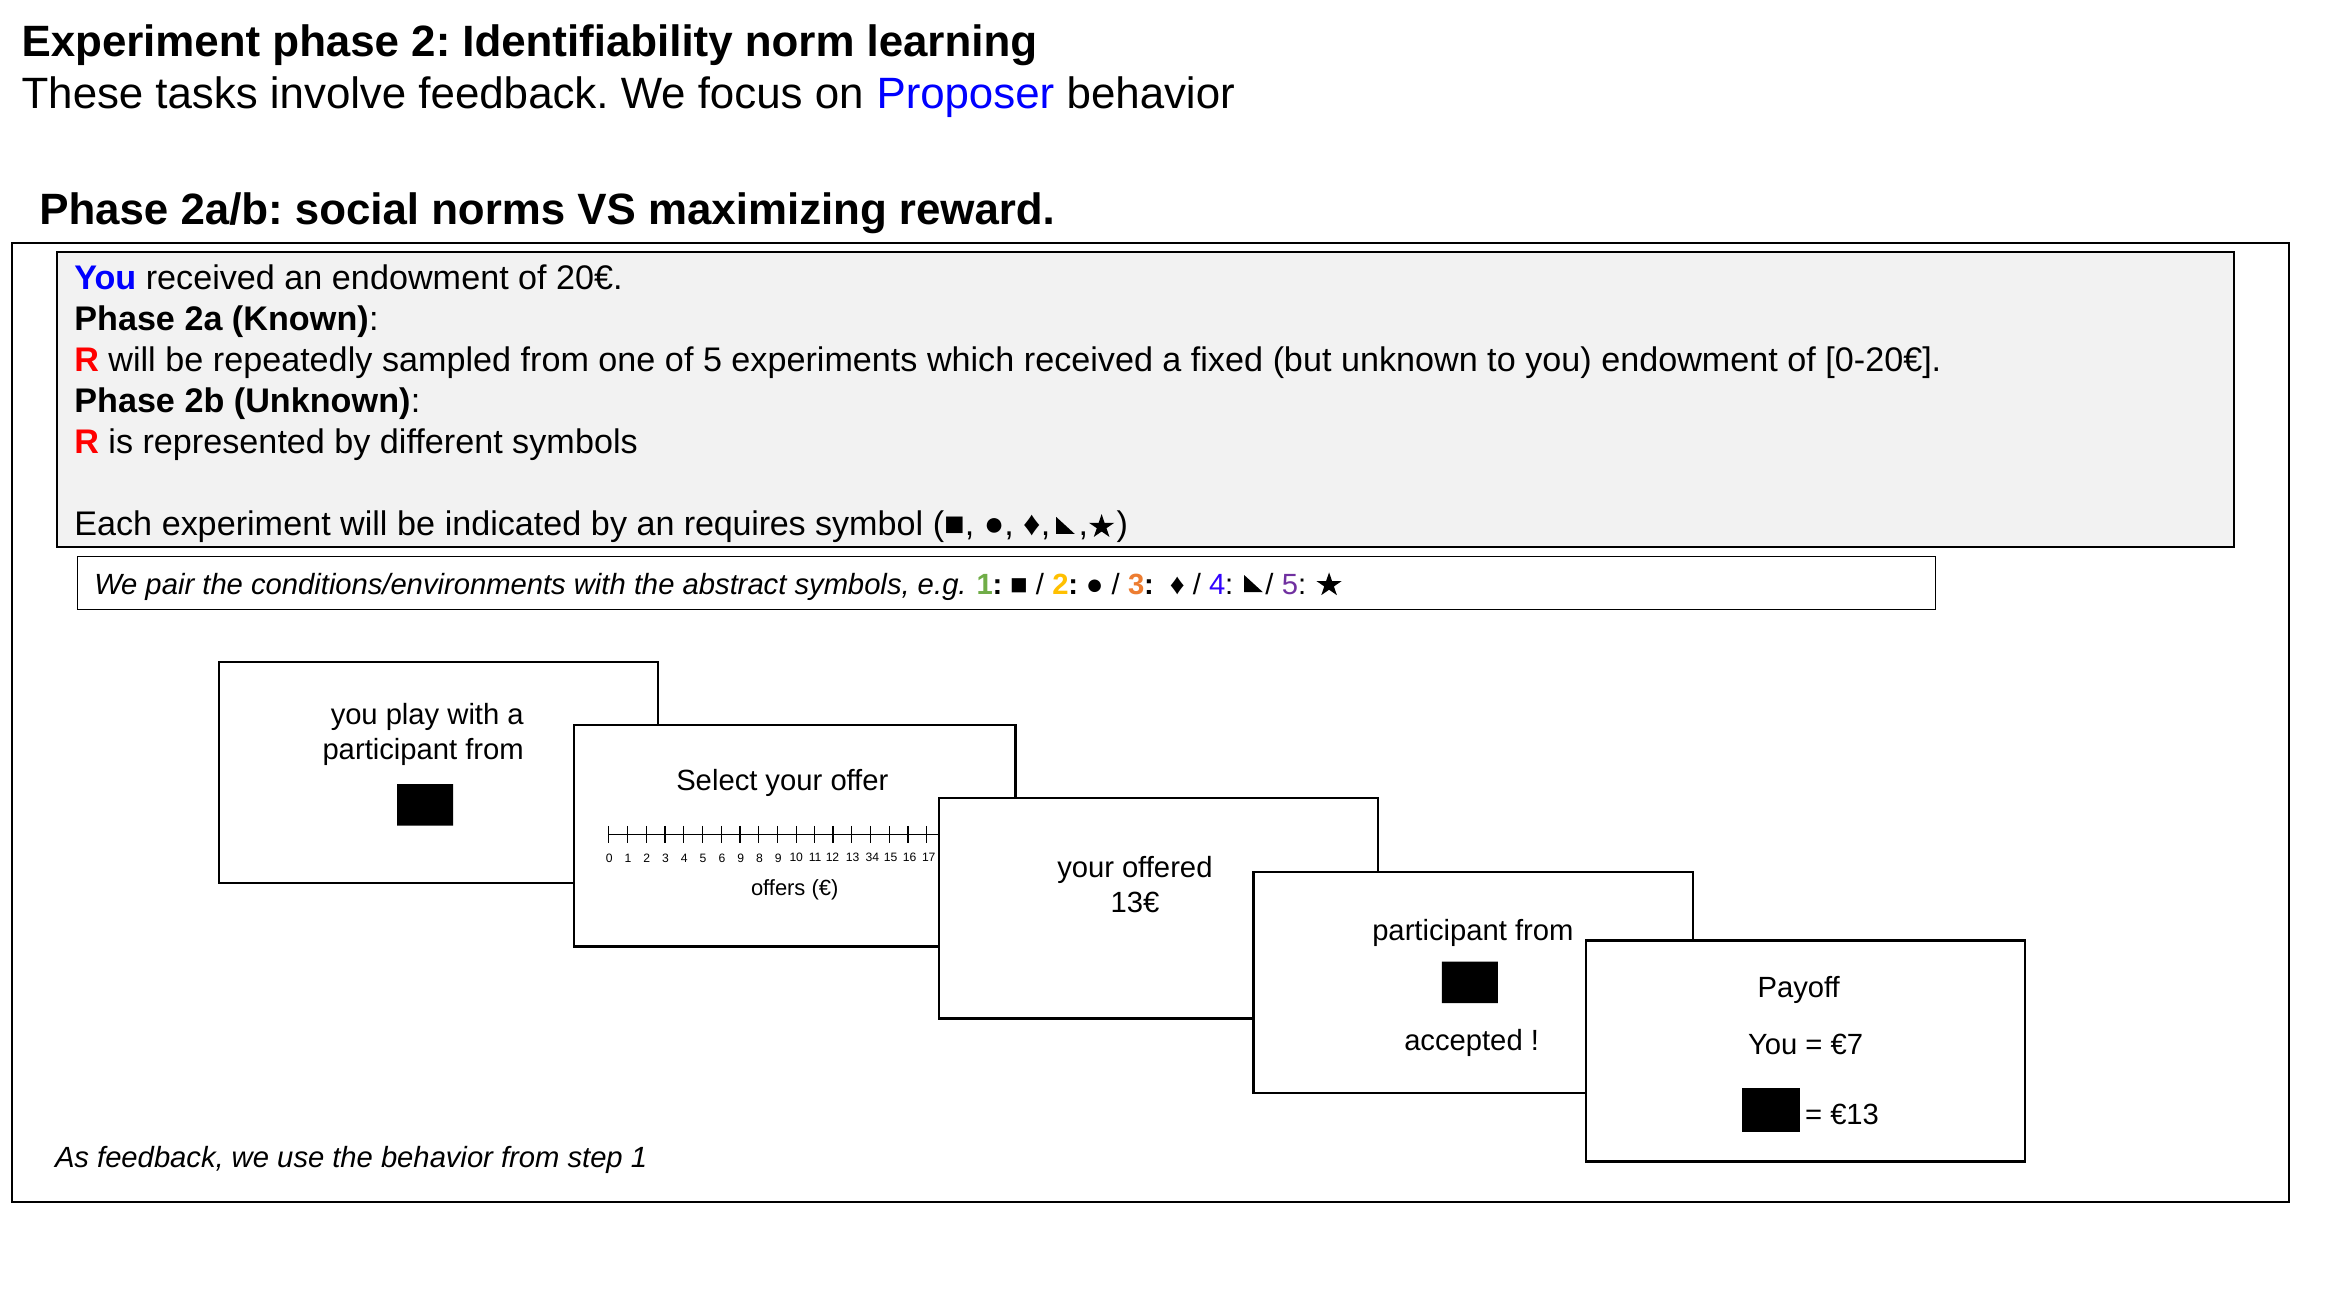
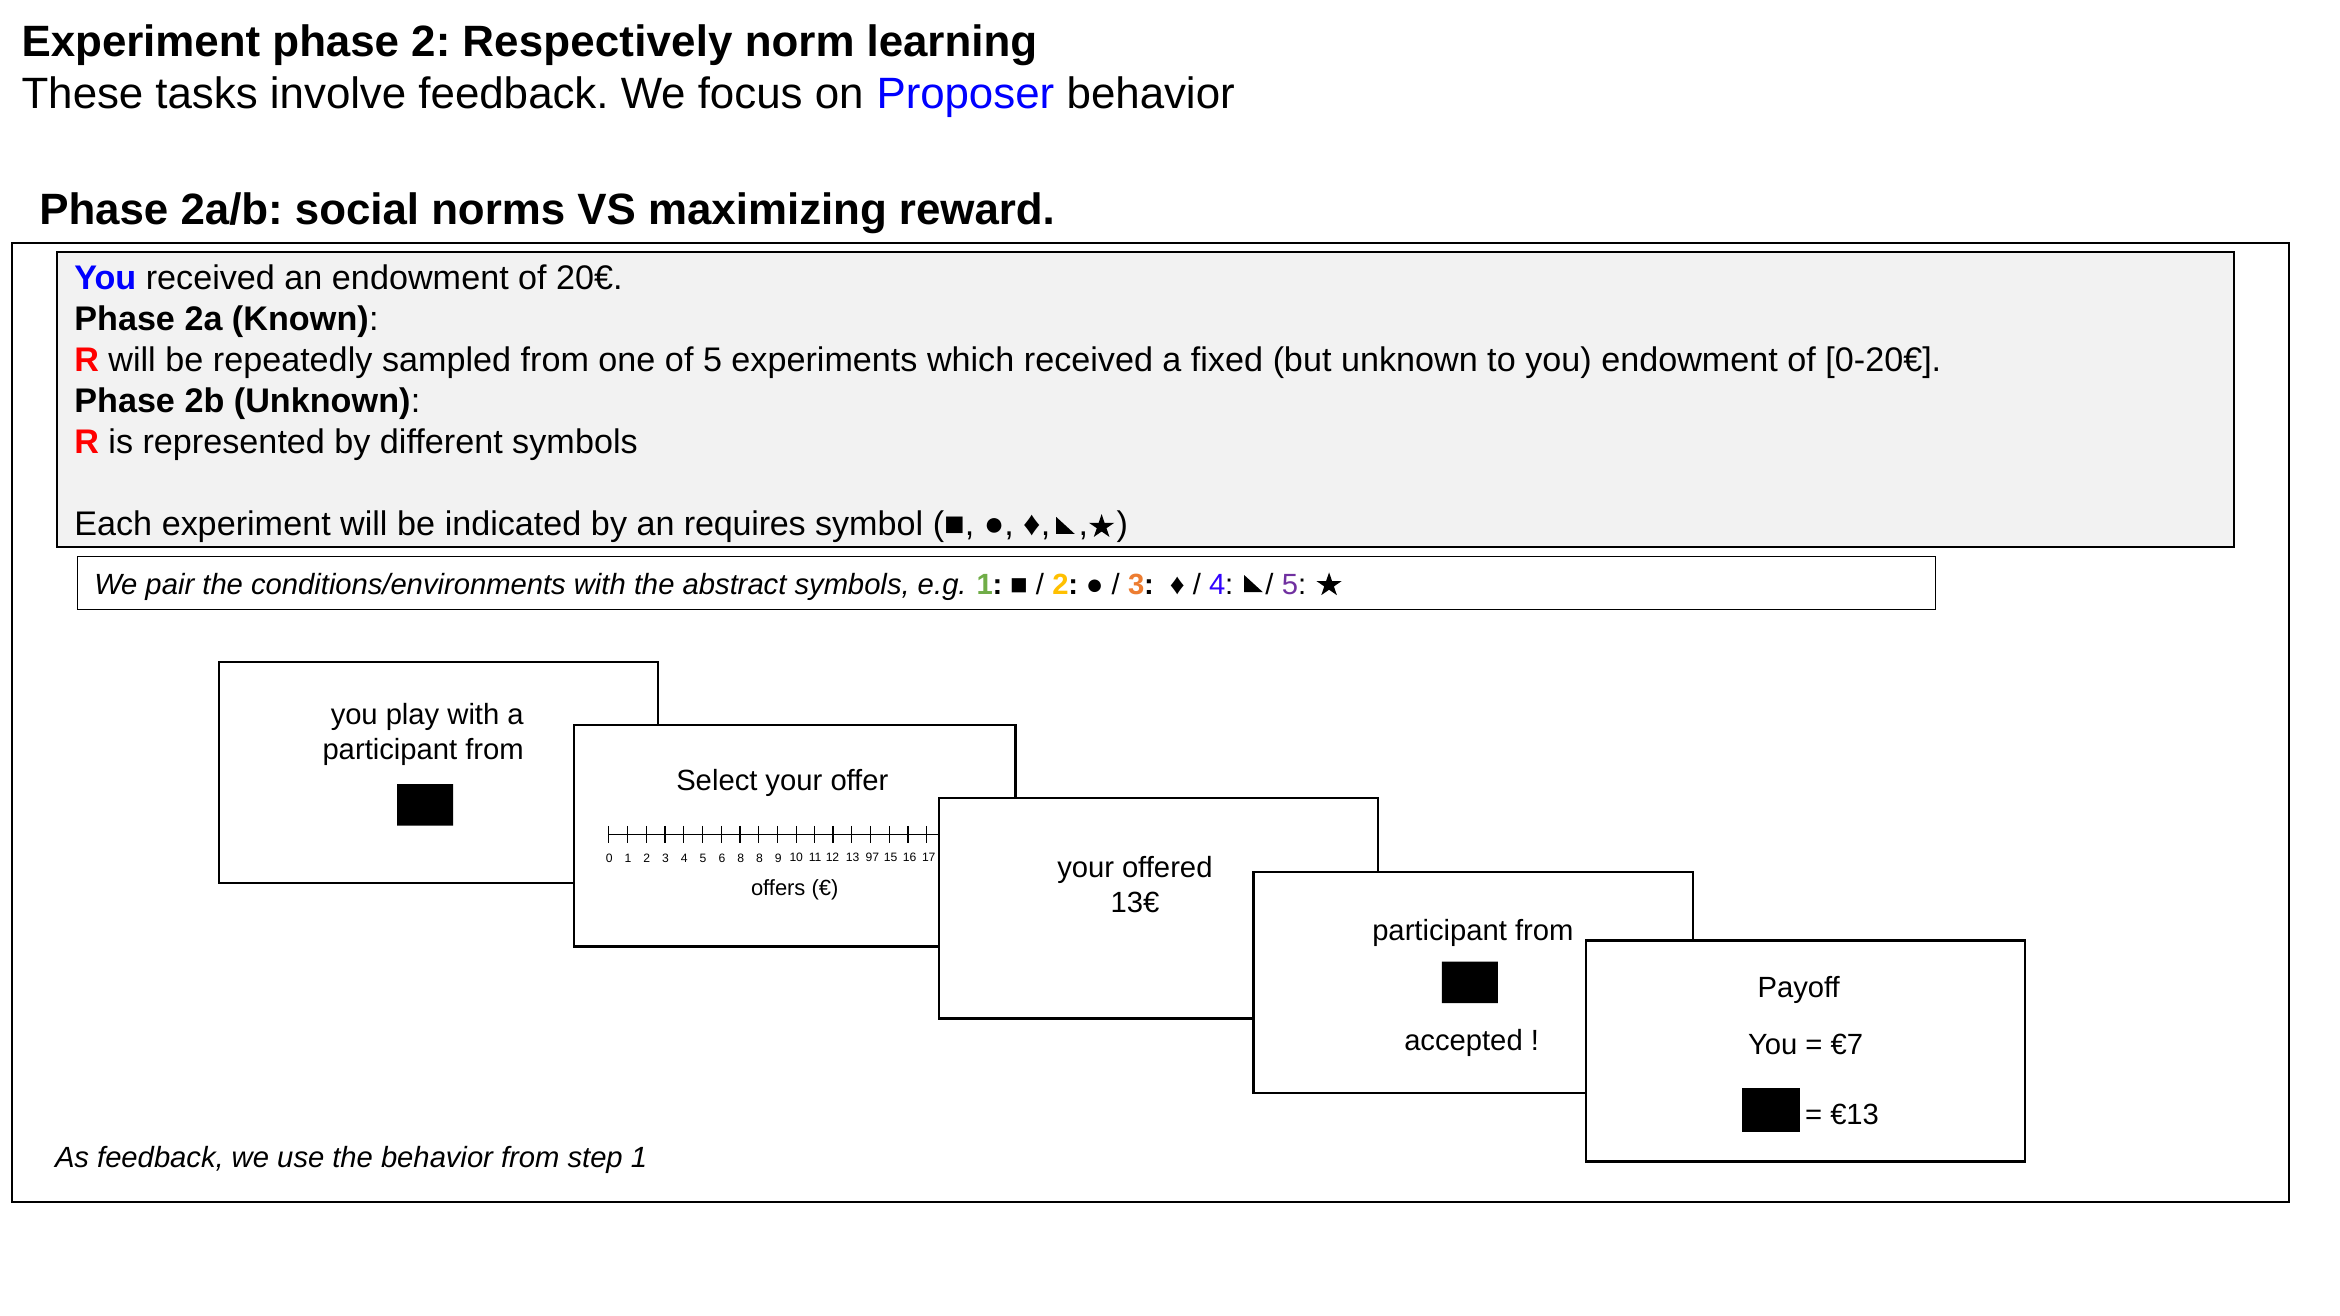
Identifiability: Identifiability -> Respectively
4 9: 9 -> 8
34: 34 -> 97
